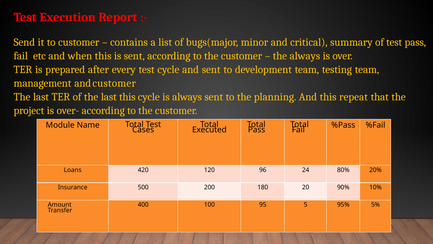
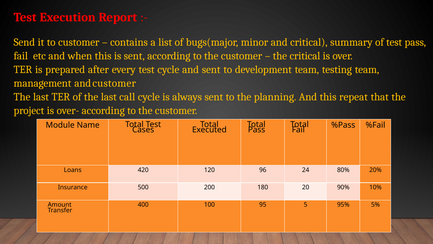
the always: always -> critical
last this: this -> call
